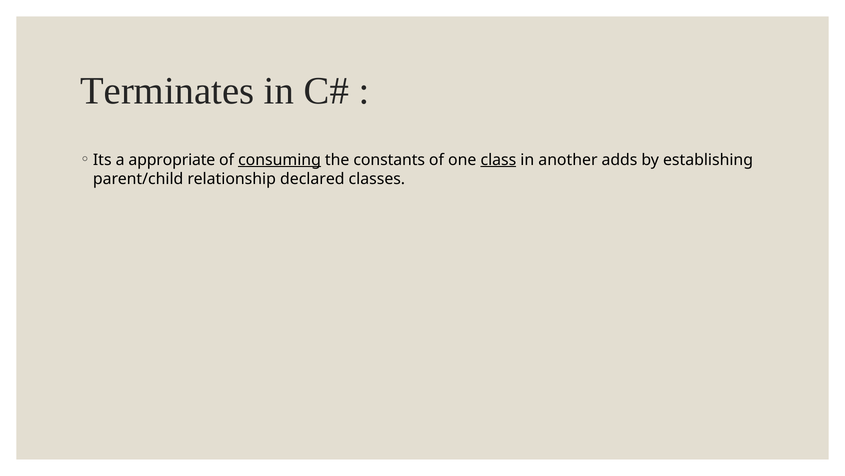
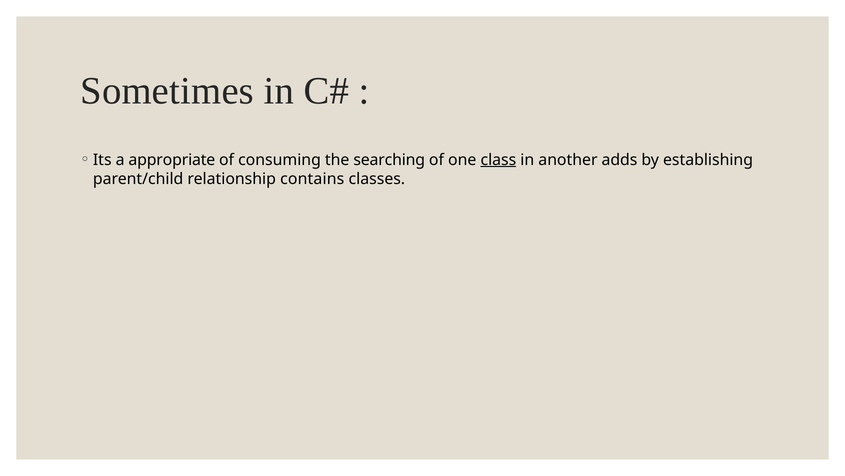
Terminates: Terminates -> Sometimes
consuming underline: present -> none
constants: constants -> searching
declared: declared -> contains
